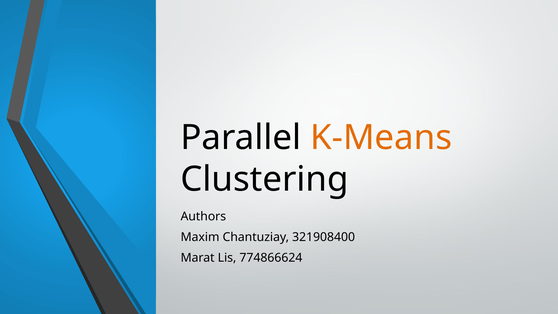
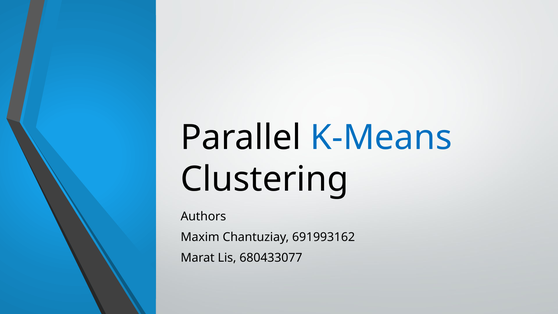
K-Means colour: orange -> blue
321908400: 321908400 -> 691993162
774866624: 774866624 -> 680433077
